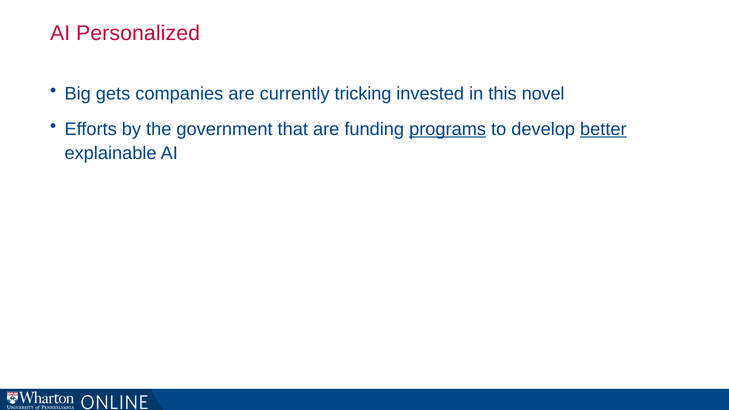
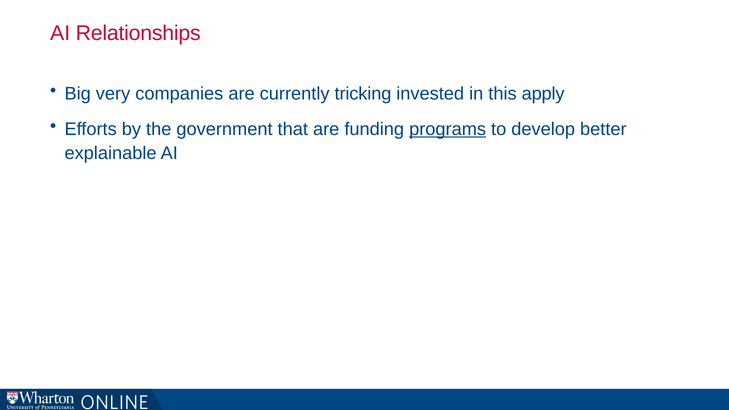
Personalized: Personalized -> Relationships
gets: gets -> very
novel: novel -> apply
better underline: present -> none
